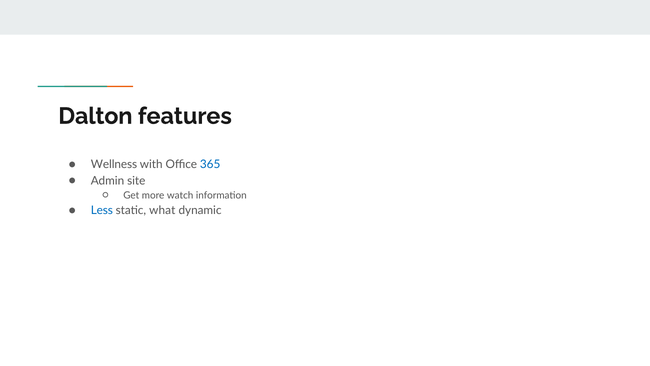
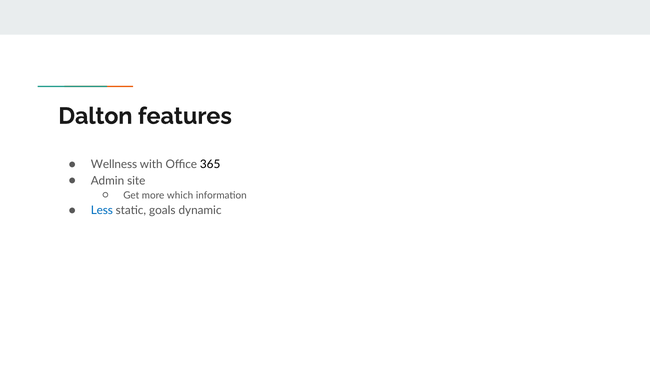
365 colour: blue -> black
watch: watch -> which
what: what -> goals
